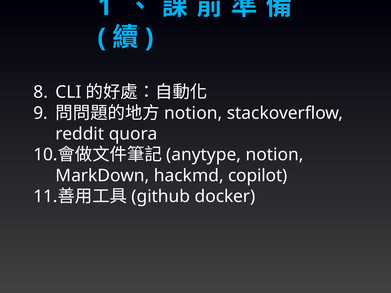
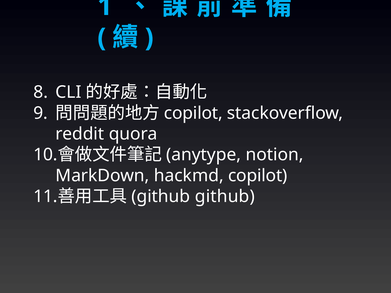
notion at (193, 113): notion -> copilot
github docker: docker -> github
